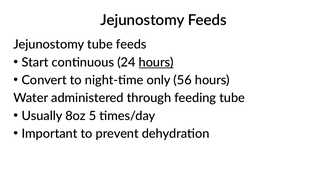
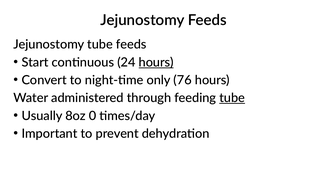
56: 56 -> 76
tube at (232, 98) underline: none -> present
5: 5 -> 0
